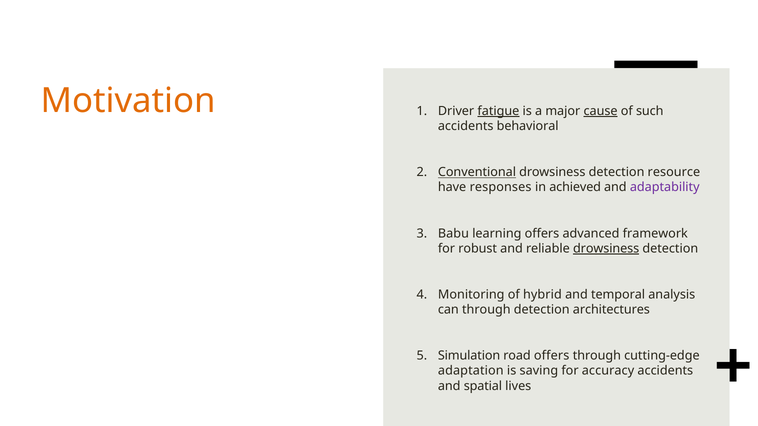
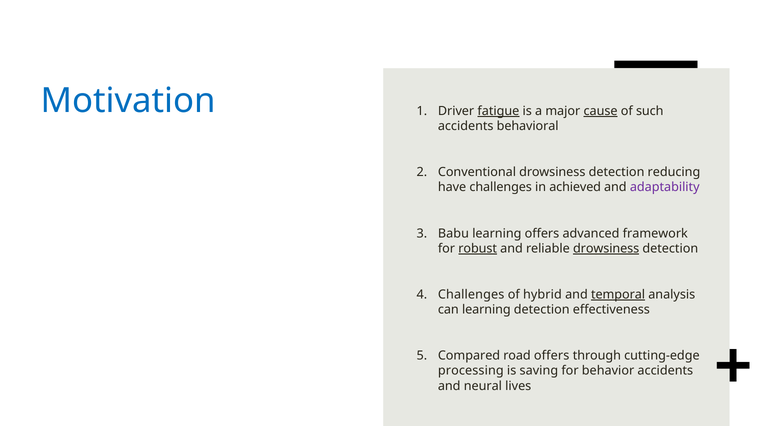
Motivation colour: orange -> blue
Conventional underline: present -> none
resource: resource -> reducing
have responses: responses -> challenges
robust underline: none -> present
Monitoring at (471, 295): Monitoring -> Challenges
temporal underline: none -> present
can through: through -> learning
architectures: architectures -> effectiveness
Simulation: Simulation -> Compared
adaptation: adaptation -> processing
accuracy: accuracy -> behavior
spatial: spatial -> neural
